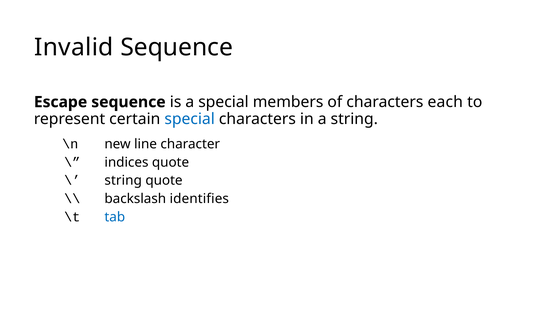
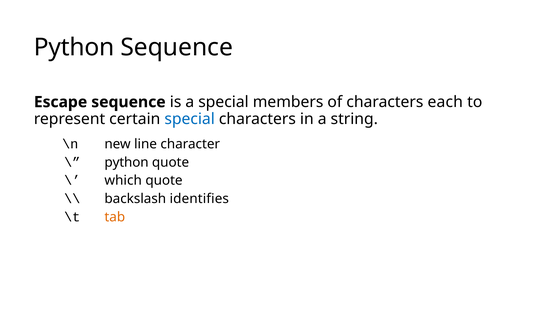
Invalid at (74, 47): Invalid -> Python
indices at (126, 162): indices -> python
string at (123, 181): string -> which
tab colour: blue -> orange
